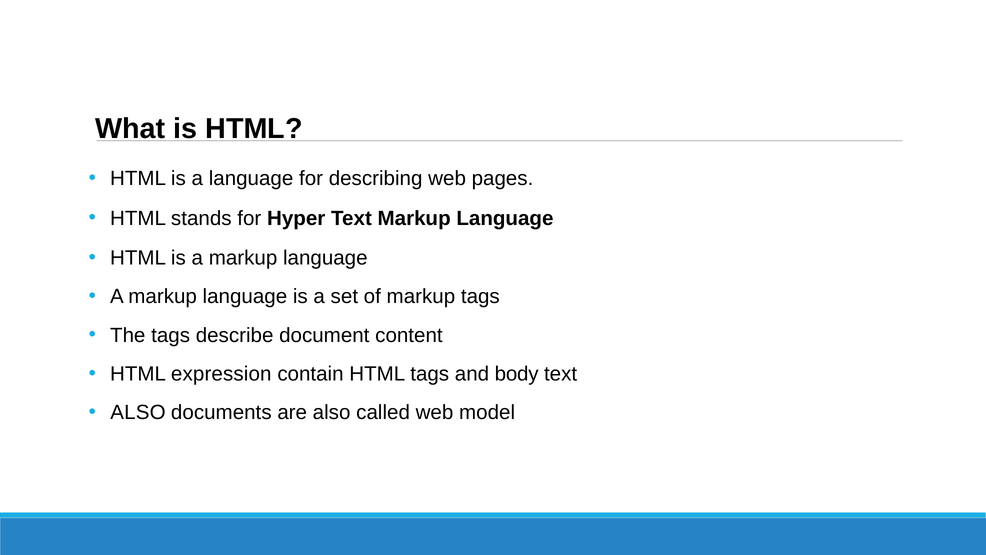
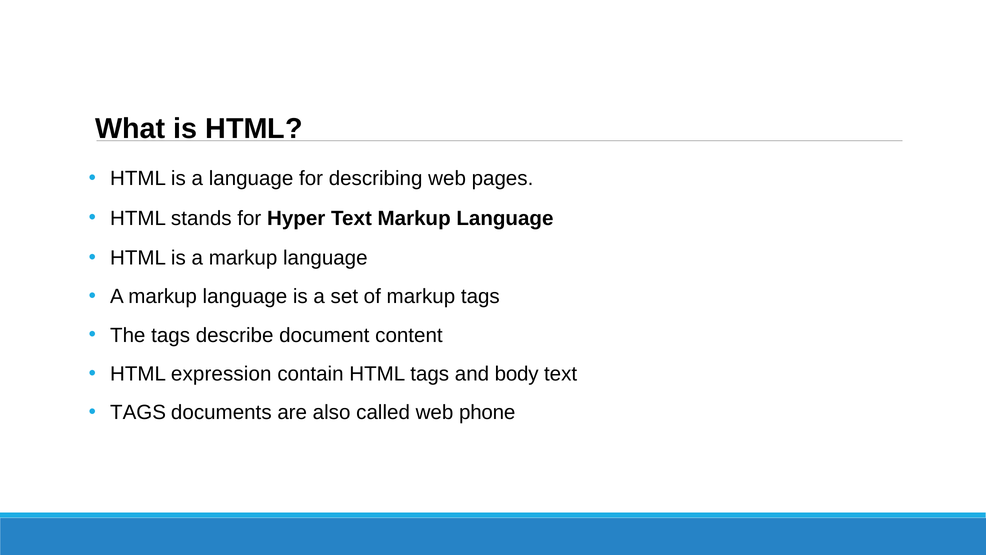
ALSO at (138, 412): ALSO -> TAGS
model: model -> phone
